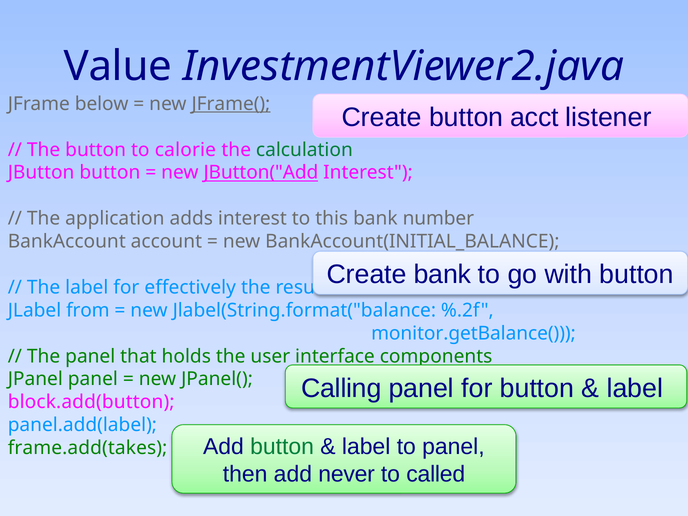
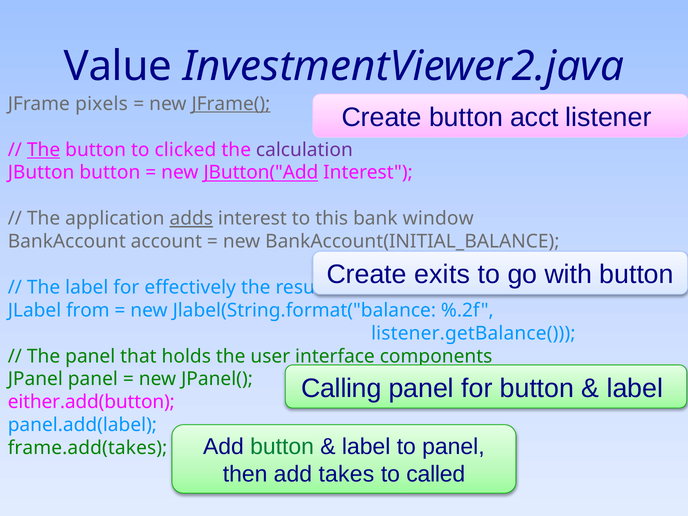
below: below -> pixels
The at (44, 150) underline: none -> present
calorie: calorie -> clicked
calculation colour: green -> purple
adds underline: none -> present
number: number -> window
Create bank: bank -> exits
monitor.getBalance(: monitor.getBalance( -> listener.getBalance(
block.add(button: block.add(button -> either.add(button
never: never -> takes
